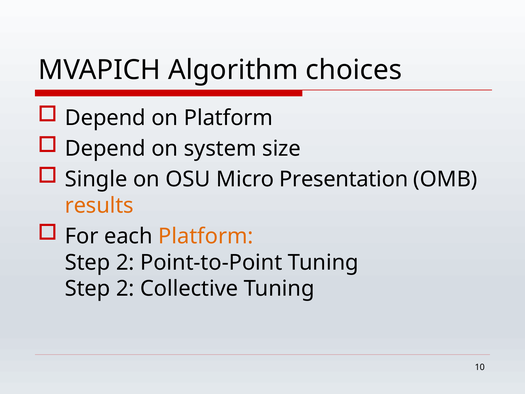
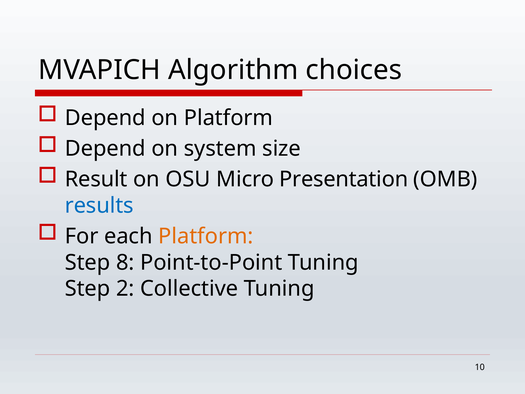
Single: Single -> Result
results colour: orange -> blue
2 at (125, 262): 2 -> 8
